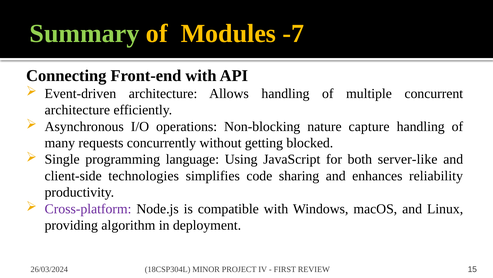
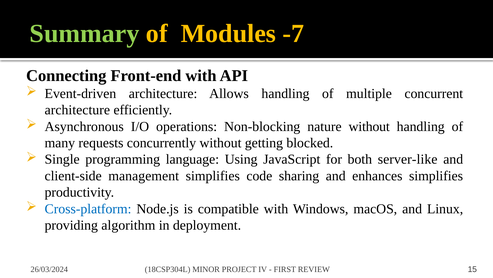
nature capture: capture -> without
technologies: technologies -> management
enhances reliability: reliability -> simplifies
Cross-platform colour: purple -> blue
